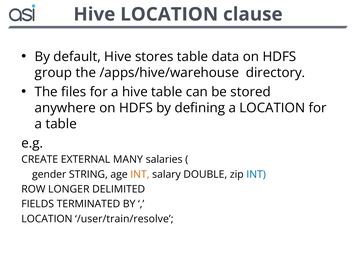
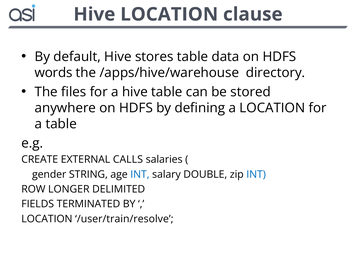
group: group -> words
MANY: MANY -> CALLS
INT at (140, 174) colour: orange -> blue
